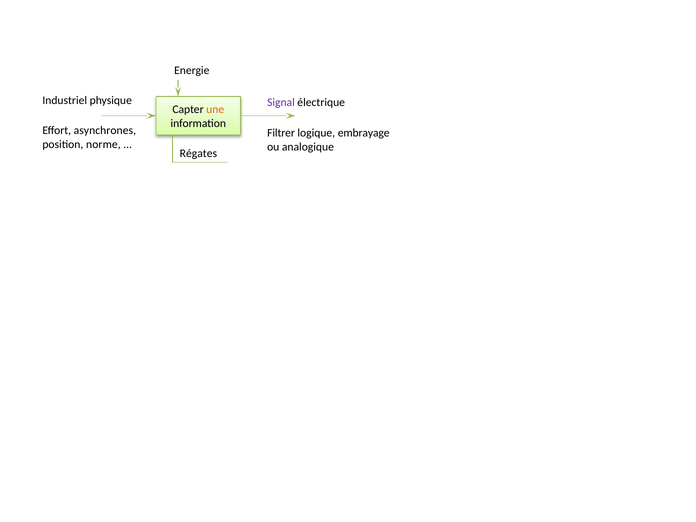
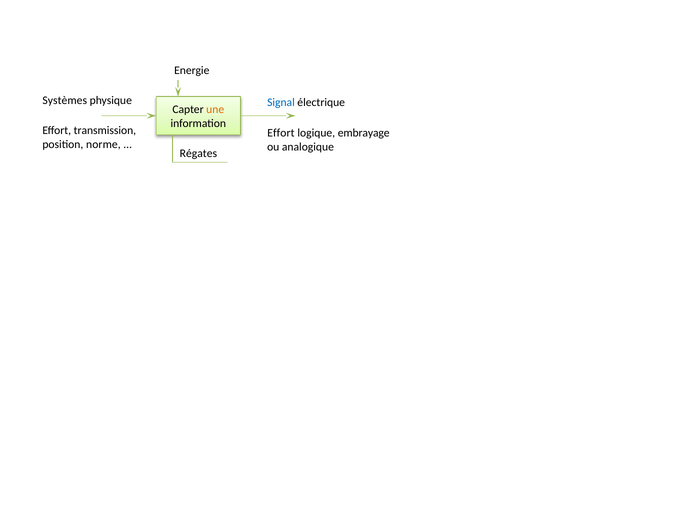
Industriel: Industriel -> Systèmes
Signal colour: purple -> blue
asynchrones: asynchrones -> transmission
Filtrer at (281, 133): Filtrer -> Effort
